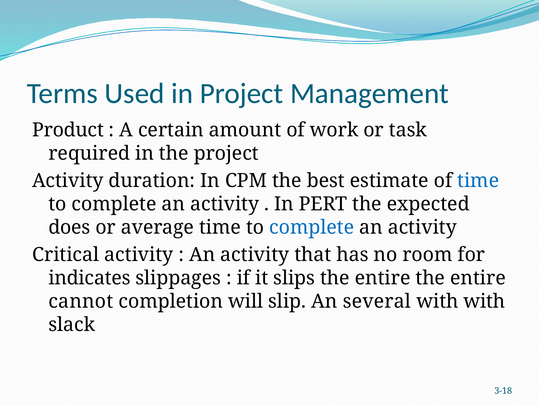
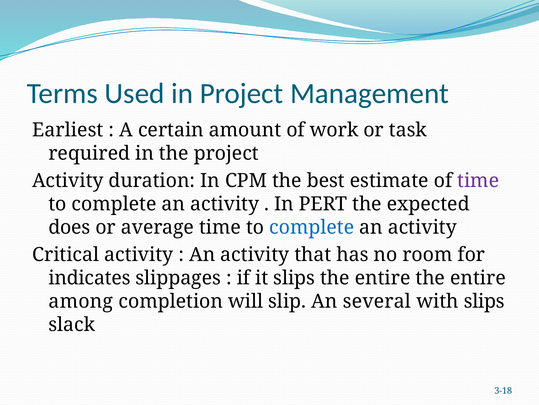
Product: Product -> Earliest
time at (478, 180) colour: blue -> purple
cannot: cannot -> among
with with: with -> slips
